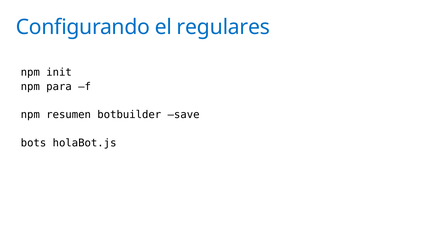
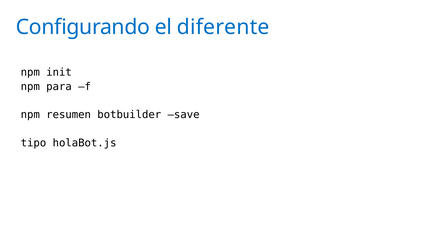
regulares: regulares -> diferente
bots: bots -> tipo
